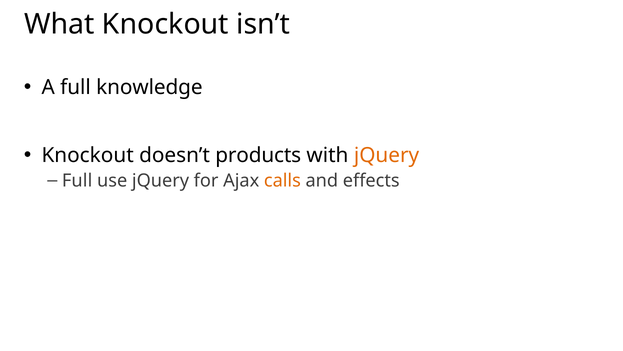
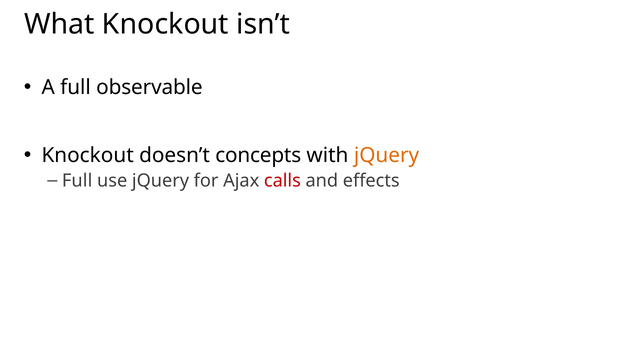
knowledge: knowledge -> observable
products: products -> concepts
calls colour: orange -> red
